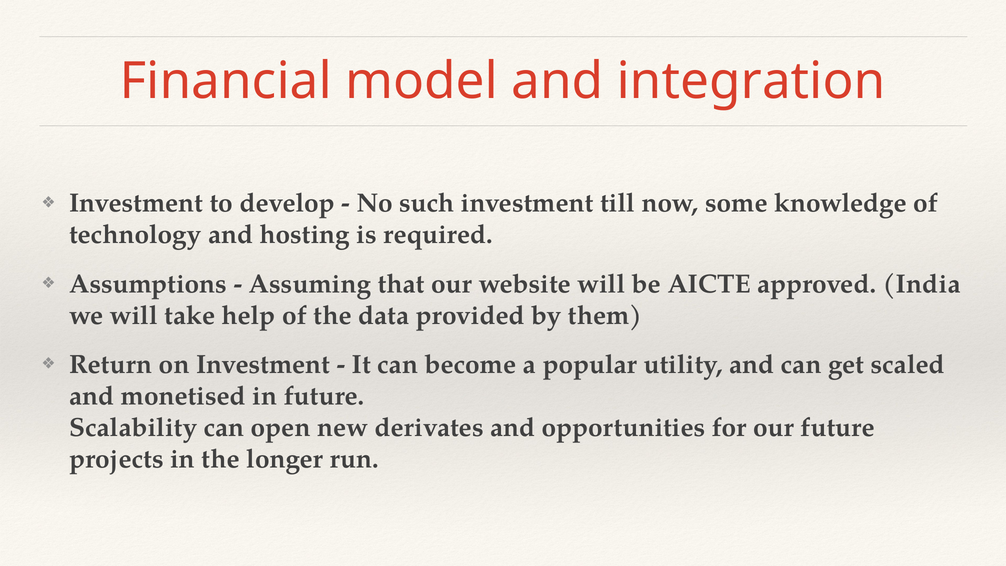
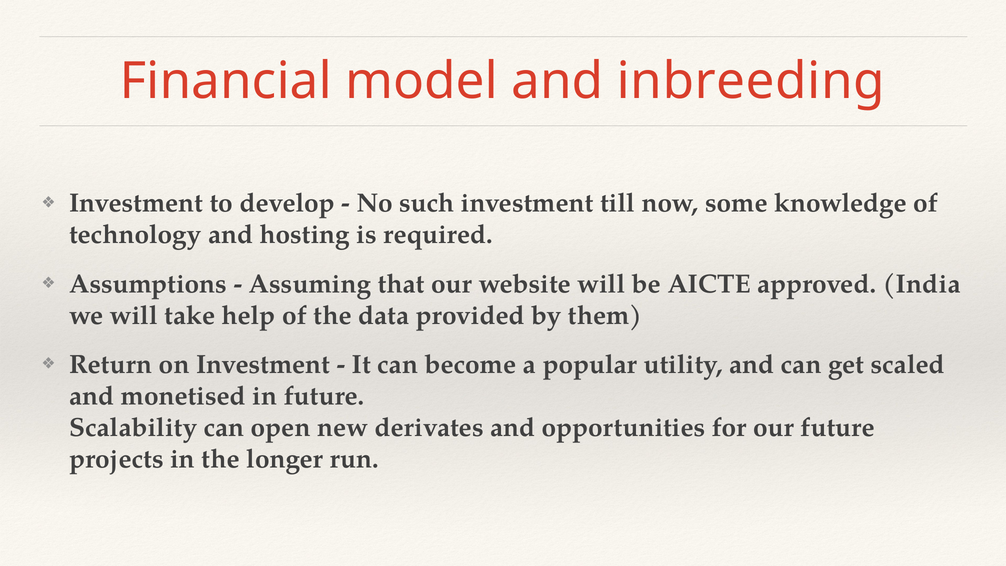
integration: integration -> inbreeding
